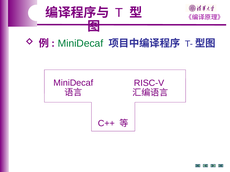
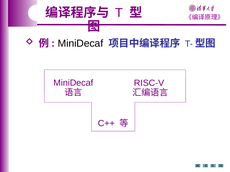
MiniDecaf at (80, 44) colour: green -> black
